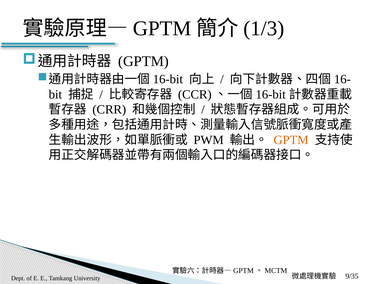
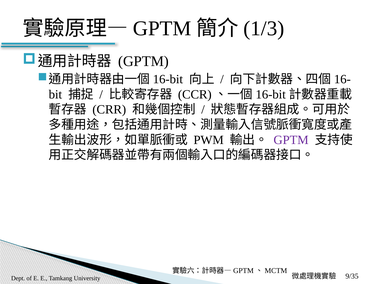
GPTM at (291, 140) colour: orange -> purple
